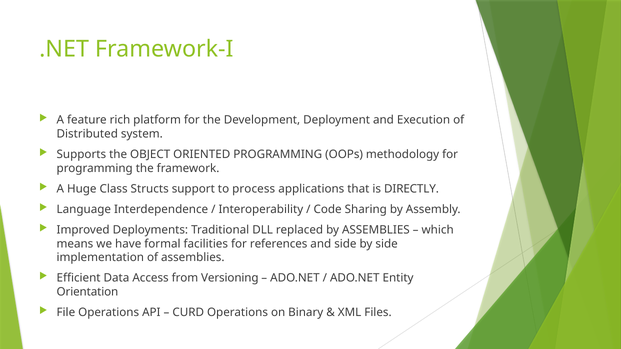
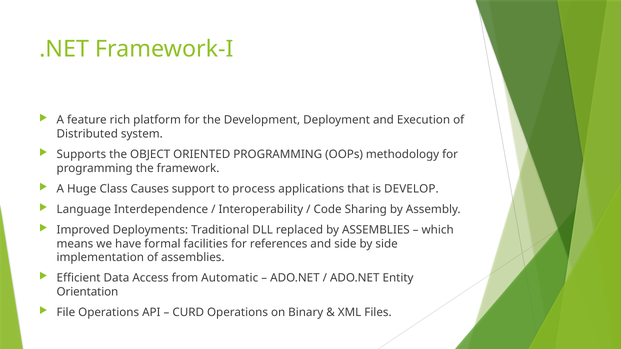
Structs: Structs -> Causes
DIRECTLY: DIRECTLY -> DEVELOP
Versioning: Versioning -> Automatic
